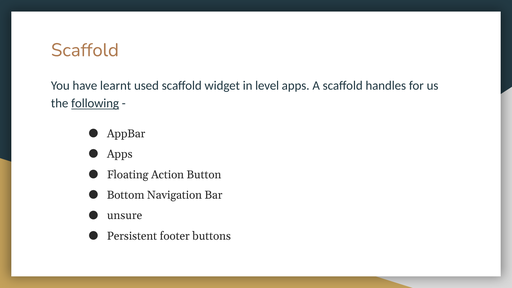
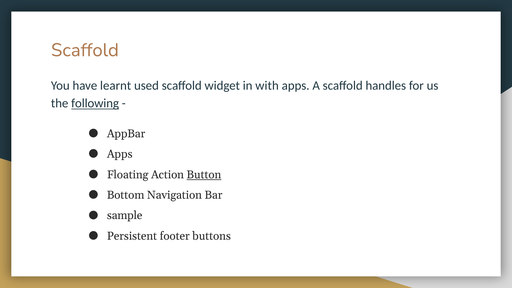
level: level -> with
Button underline: none -> present
unsure: unsure -> sample
